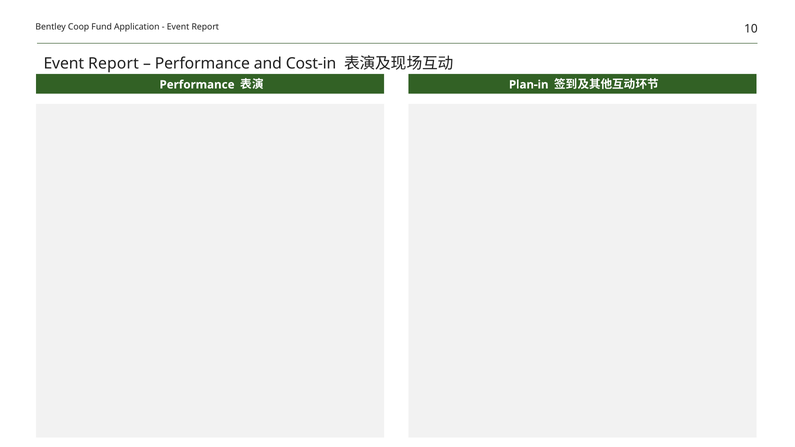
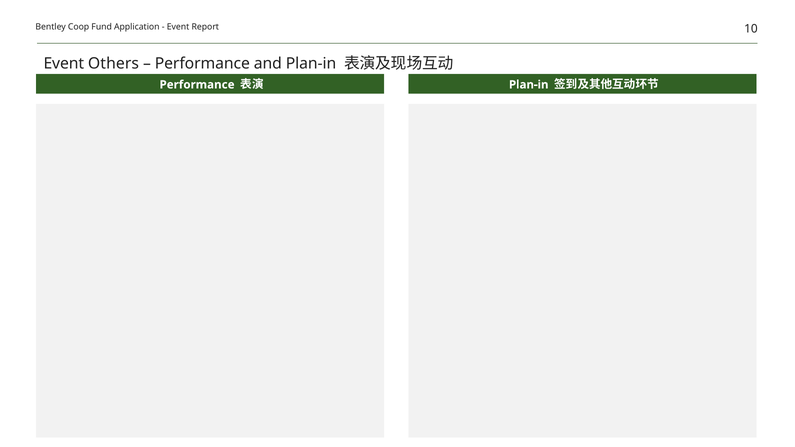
Report at (113, 64): Report -> Others
and Cost-in: Cost-in -> Plan-in
